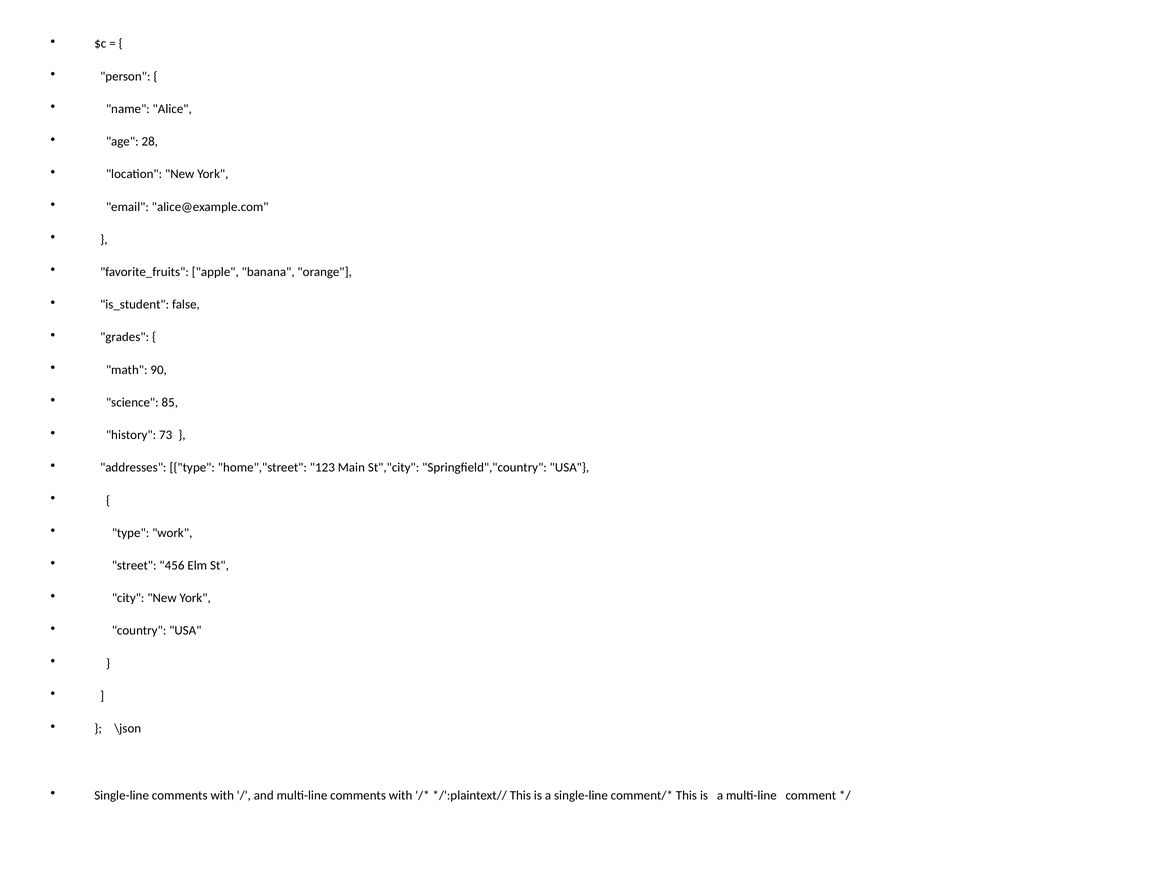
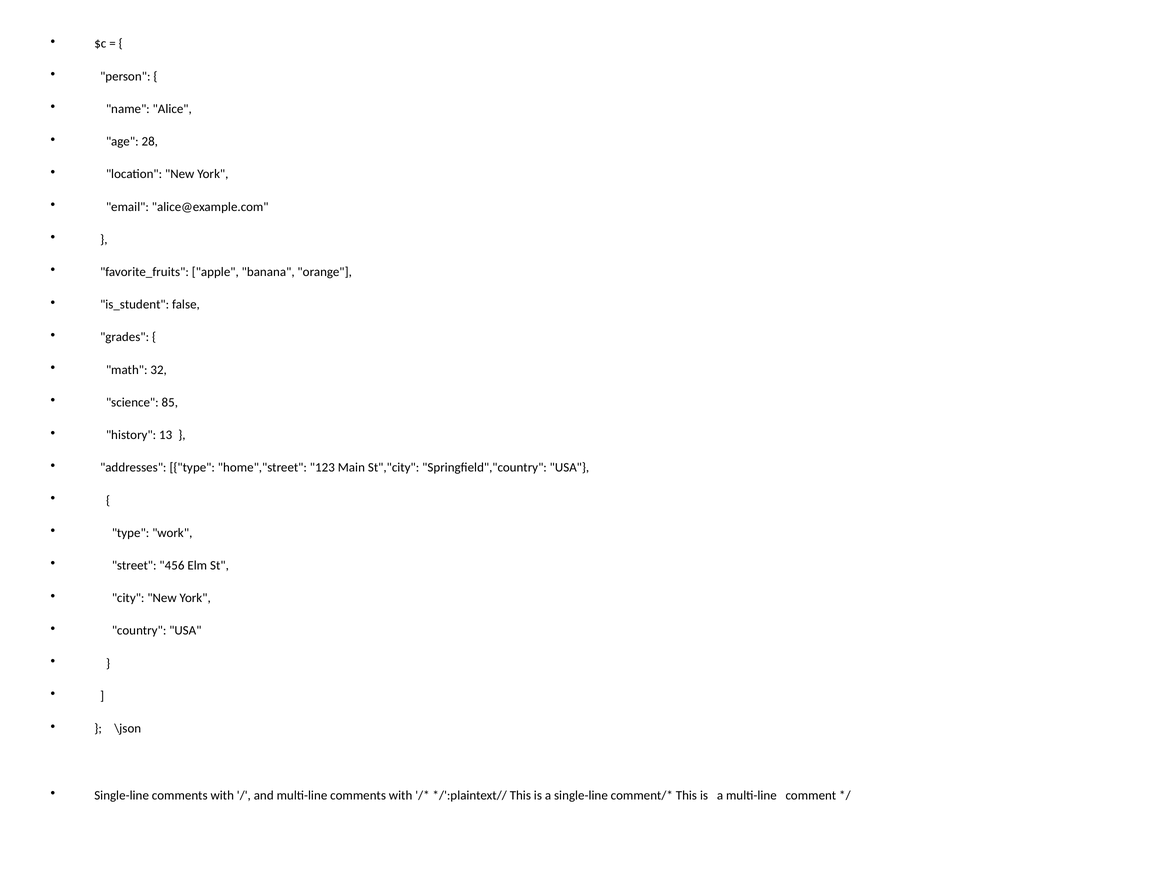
90: 90 -> 32
73: 73 -> 13
